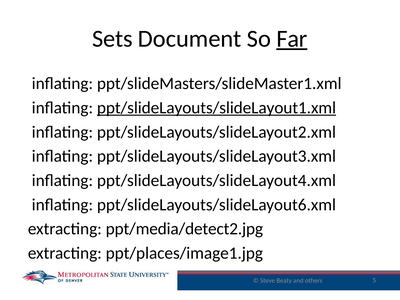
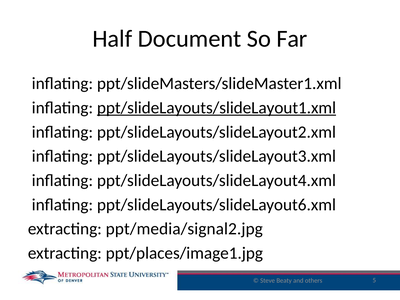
Sets: Sets -> Half
Far underline: present -> none
ppt/media/detect2.jpg: ppt/media/detect2.jpg -> ppt/media/signal2.jpg
